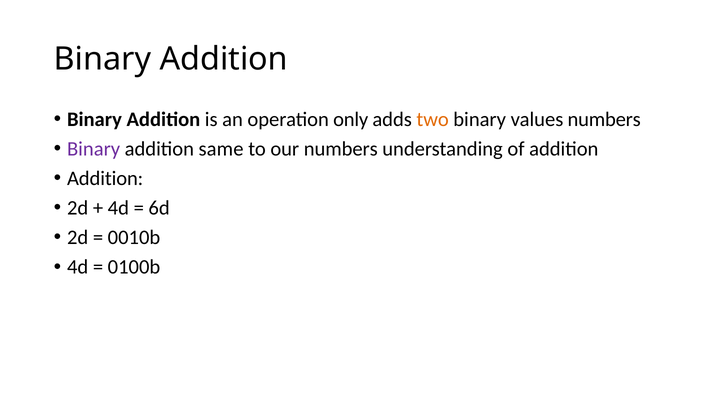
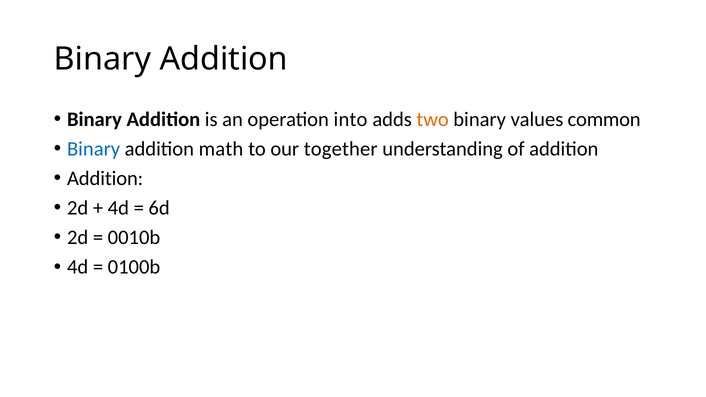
only: only -> into
values numbers: numbers -> common
Binary at (94, 149) colour: purple -> blue
same: same -> math
our numbers: numbers -> together
